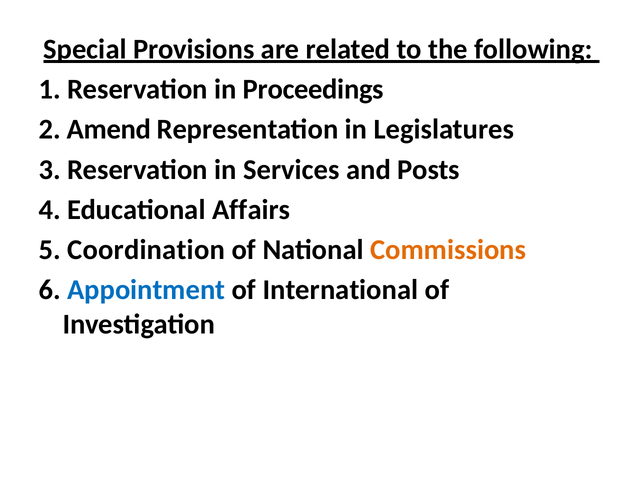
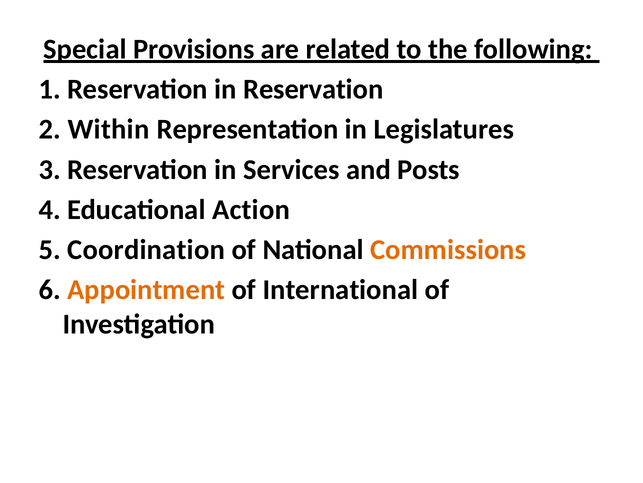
in Proceedings: Proceedings -> Reservation
Amend: Amend -> Within
Affairs: Affairs -> Action
Appointment colour: blue -> orange
